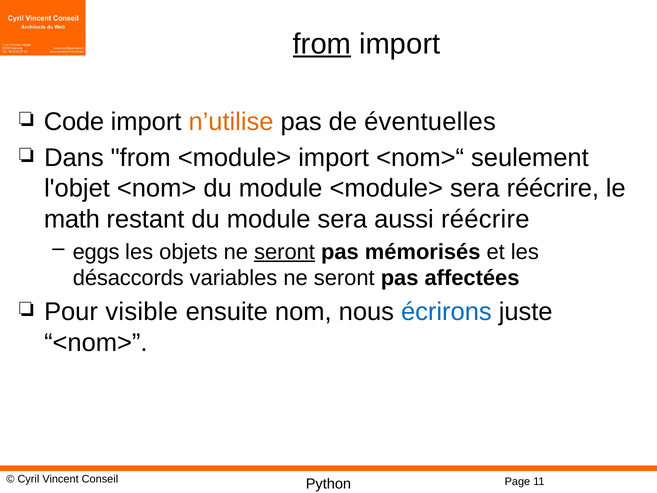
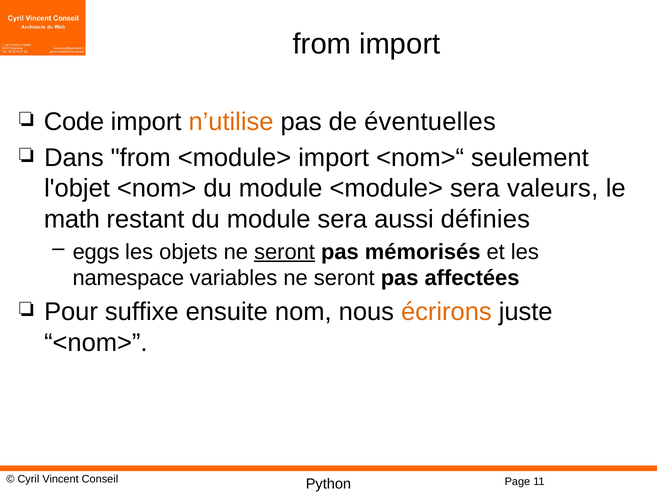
from at (322, 44) underline: present -> none
sera réécrire: réécrire -> valeurs
aussi réécrire: réécrire -> définies
désaccords: désaccords -> namespace
visible: visible -> suffixe
écrirons colour: blue -> orange
